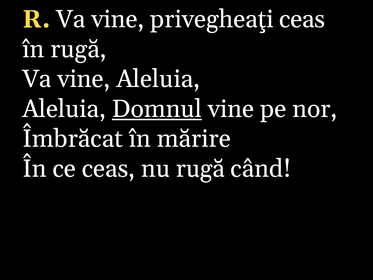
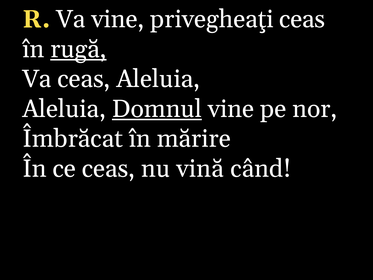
rugă at (78, 49) underline: none -> present
vine at (84, 79): vine -> ceas
nu rugă: rugă -> vină
